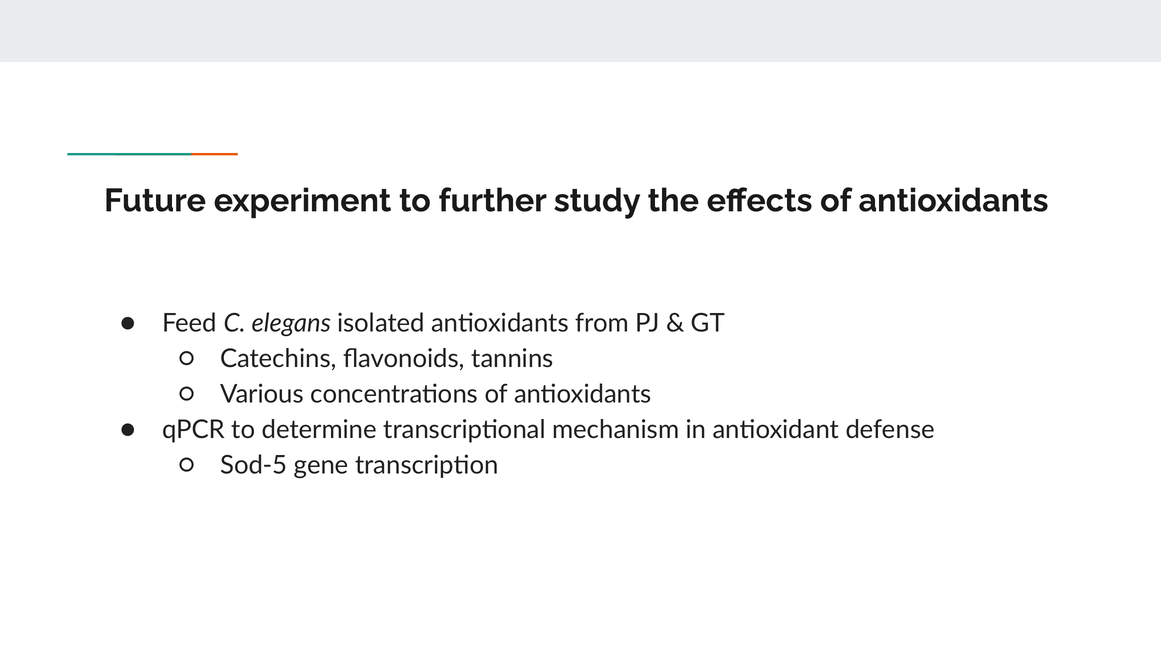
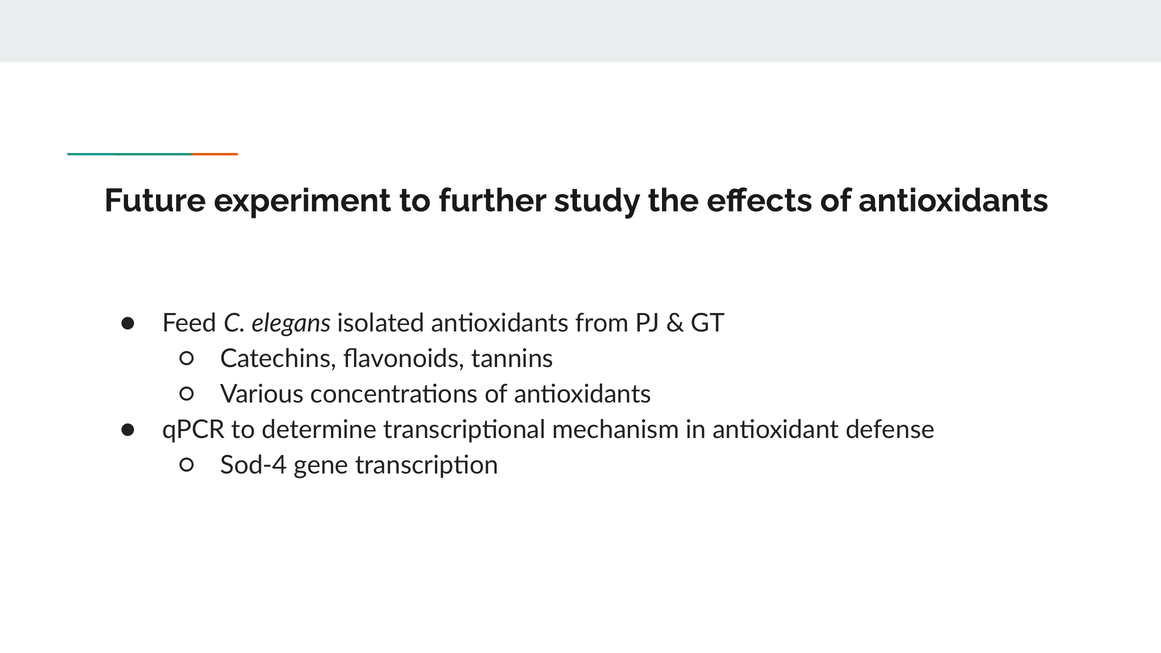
Sod-5: Sod-5 -> Sod-4
